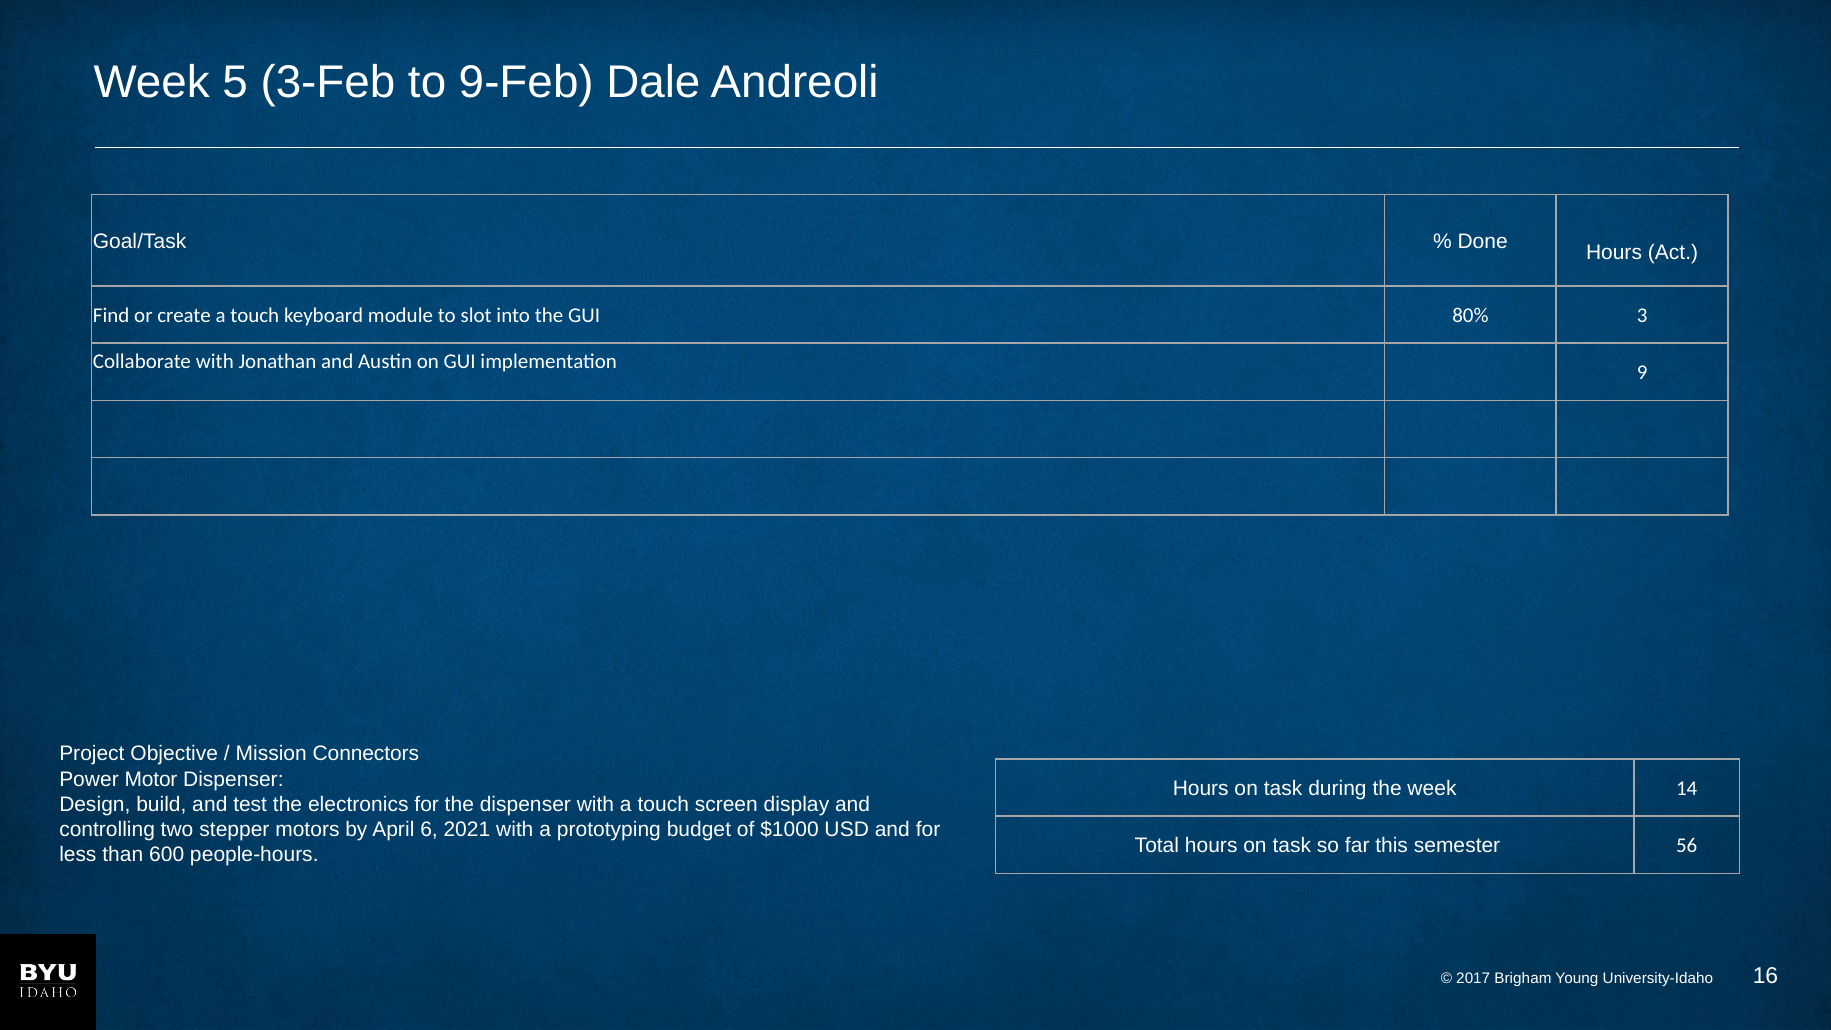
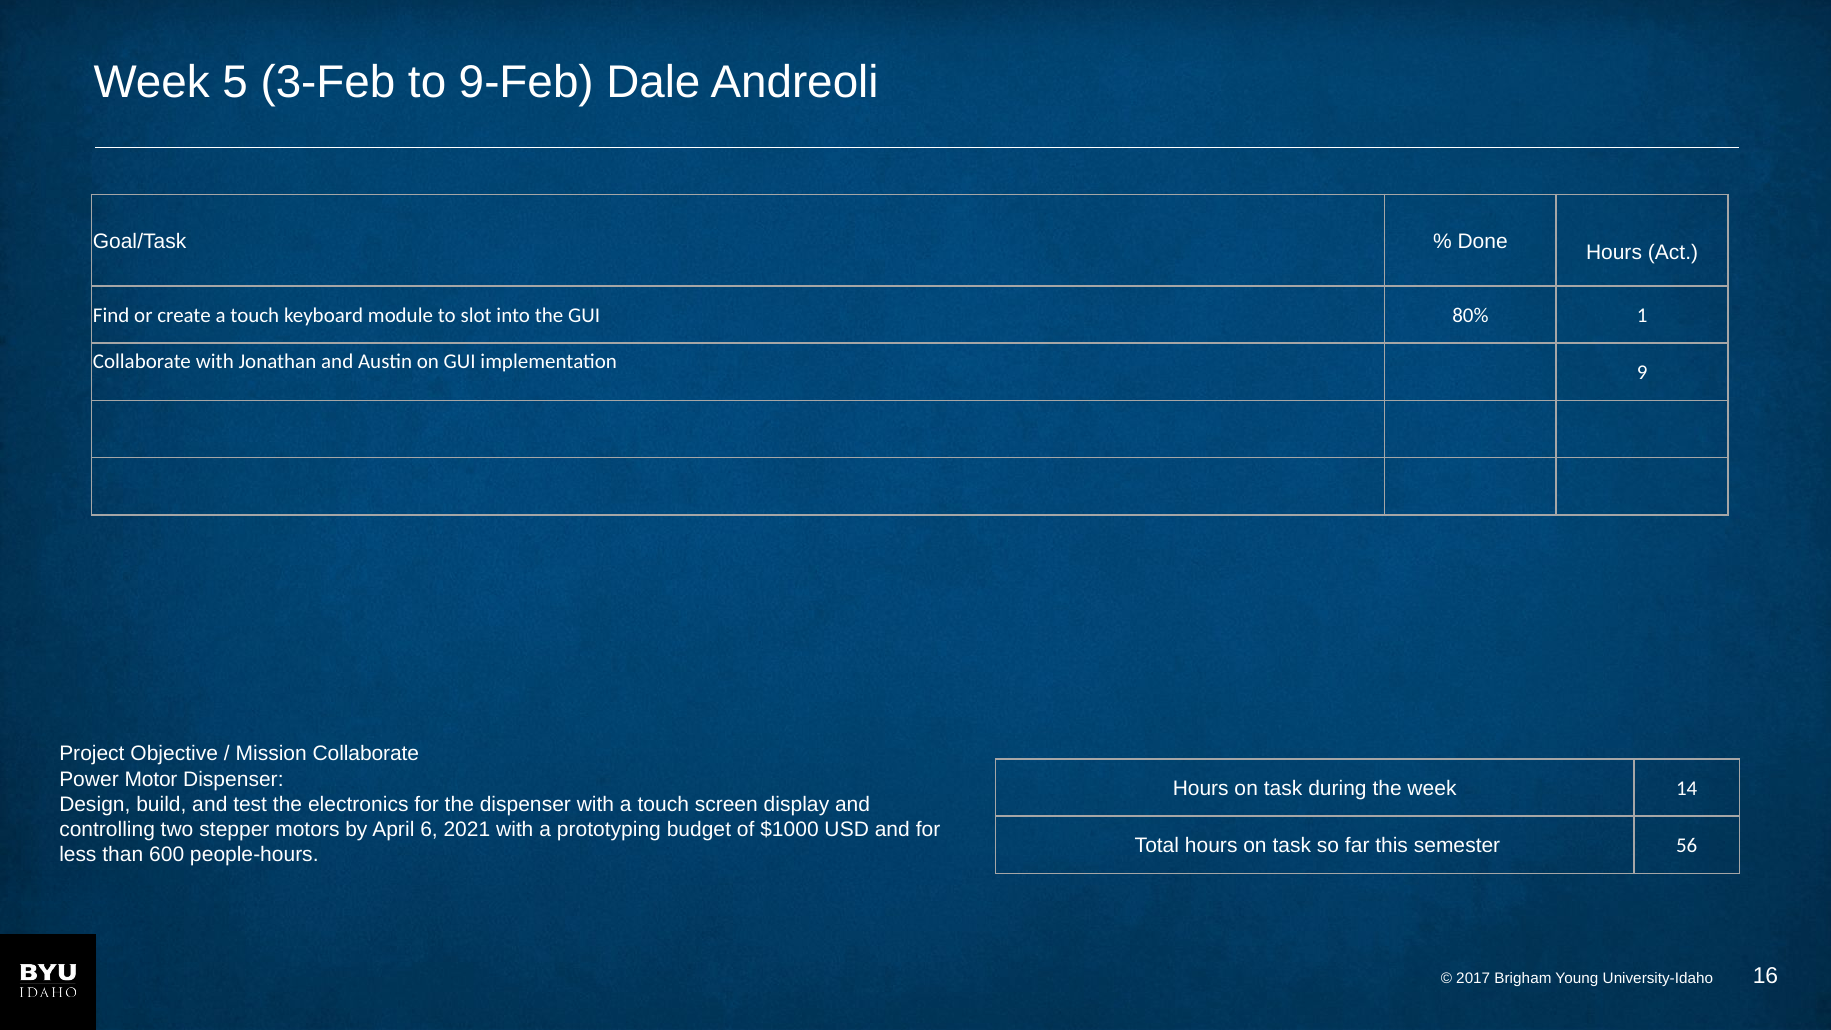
3: 3 -> 1
Mission Connectors: Connectors -> Collaborate
